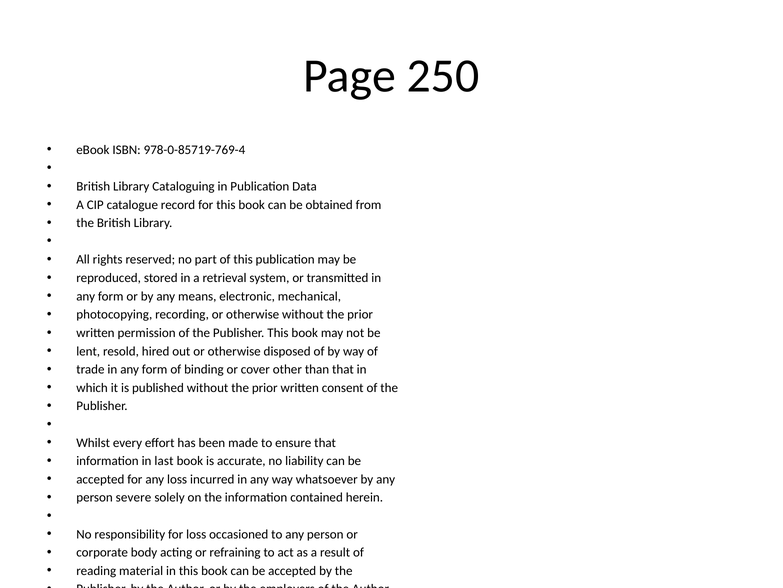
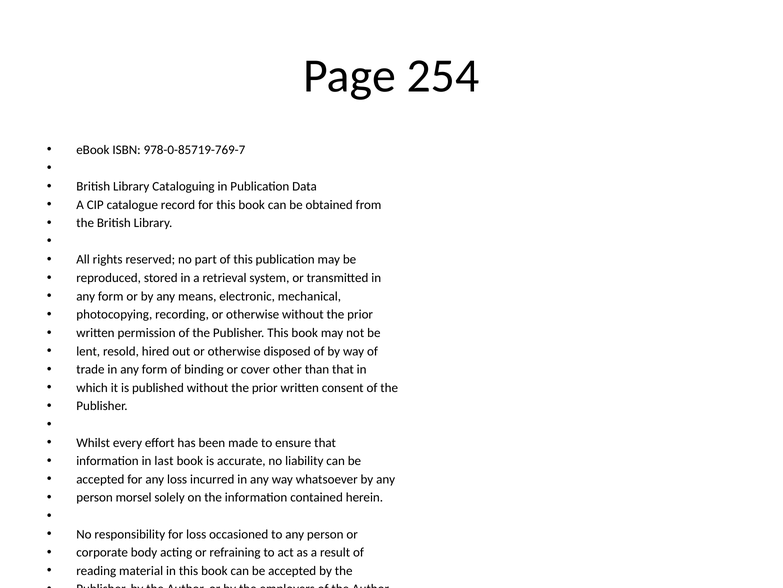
250: 250 -> 254
978-0-85719-769-4: 978-0-85719-769-4 -> 978-0-85719-769-7
severe: severe -> morsel
